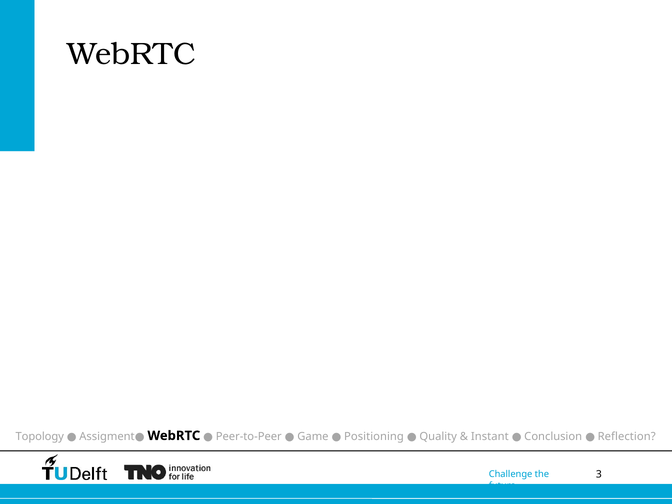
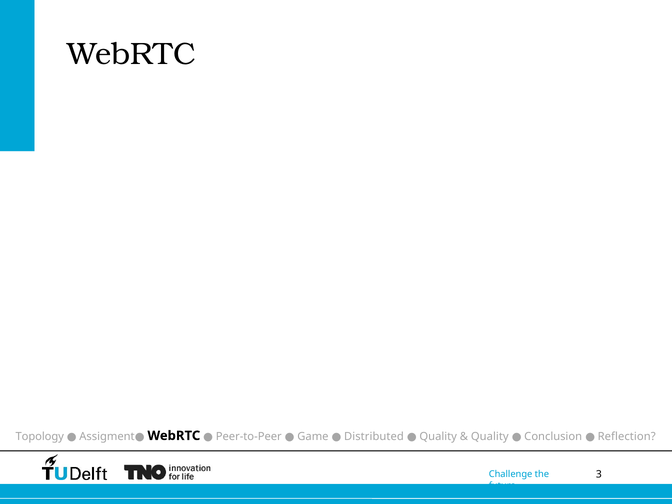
Positioning: Positioning -> Distributed
Instant at (490, 436): Instant -> Quality
